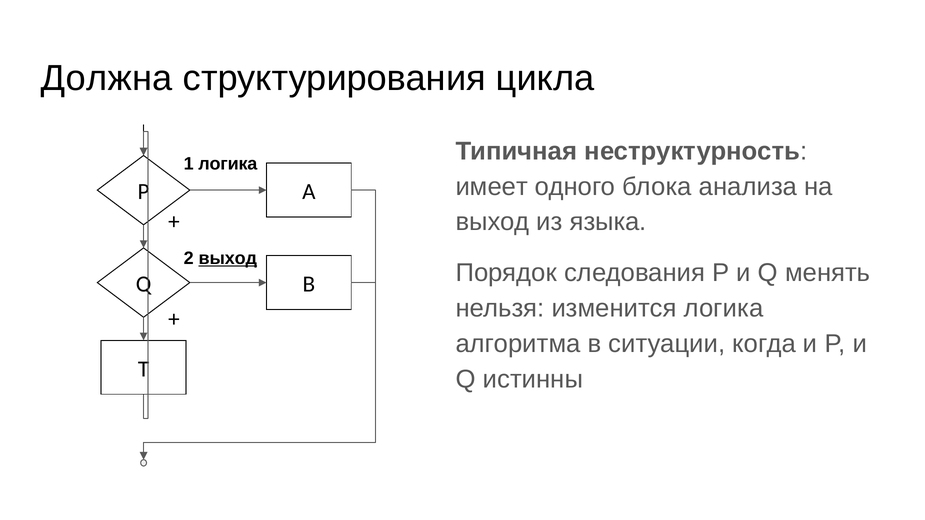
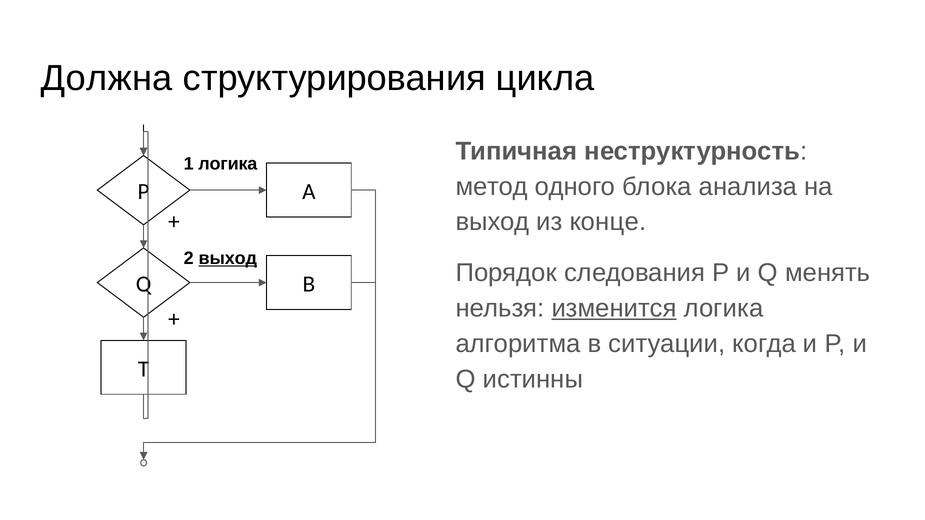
имеет: имеет -> метод
языка: языка -> конце
изменится underline: none -> present
